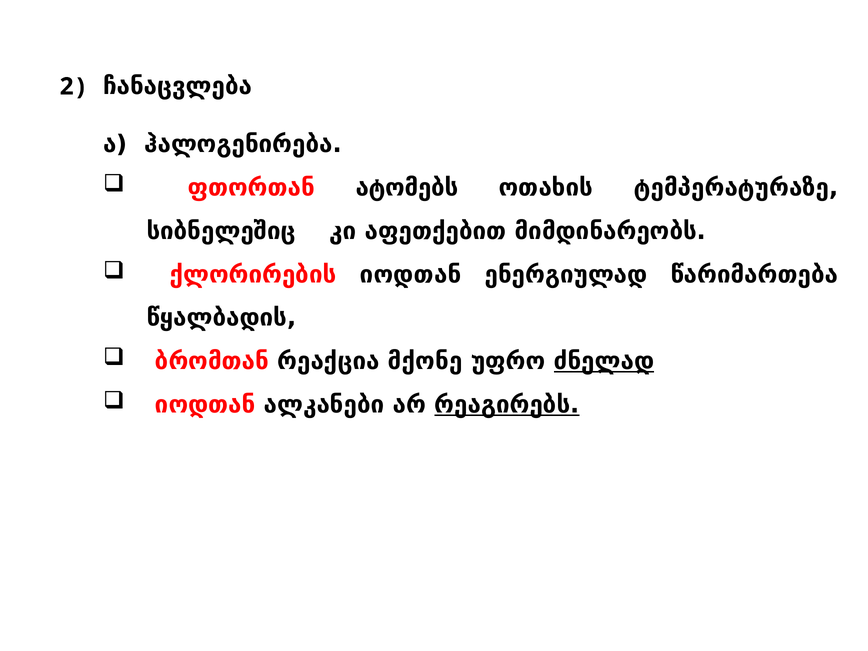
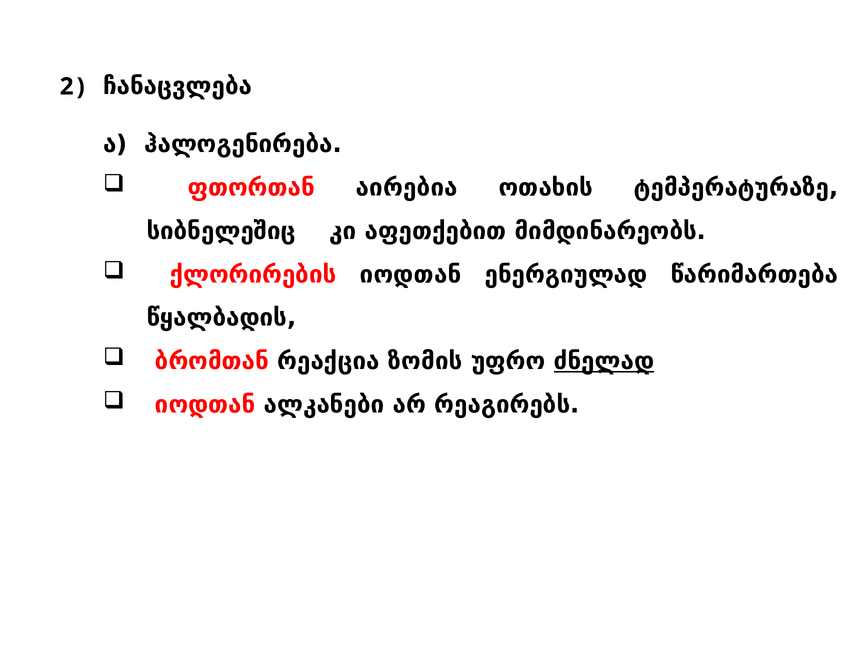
ატომებს: ატომებს -> აირებია
მქონე: მქონე -> ზომის
რეაგირებს underline: present -> none
